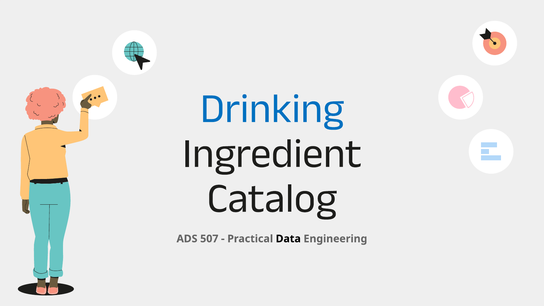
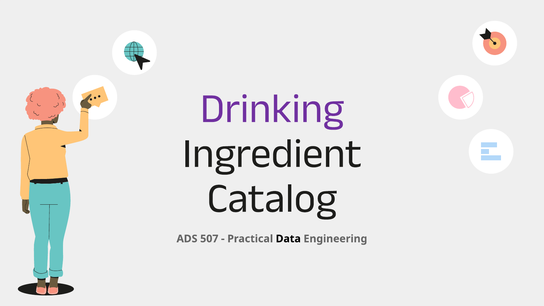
Drinking colour: blue -> purple
